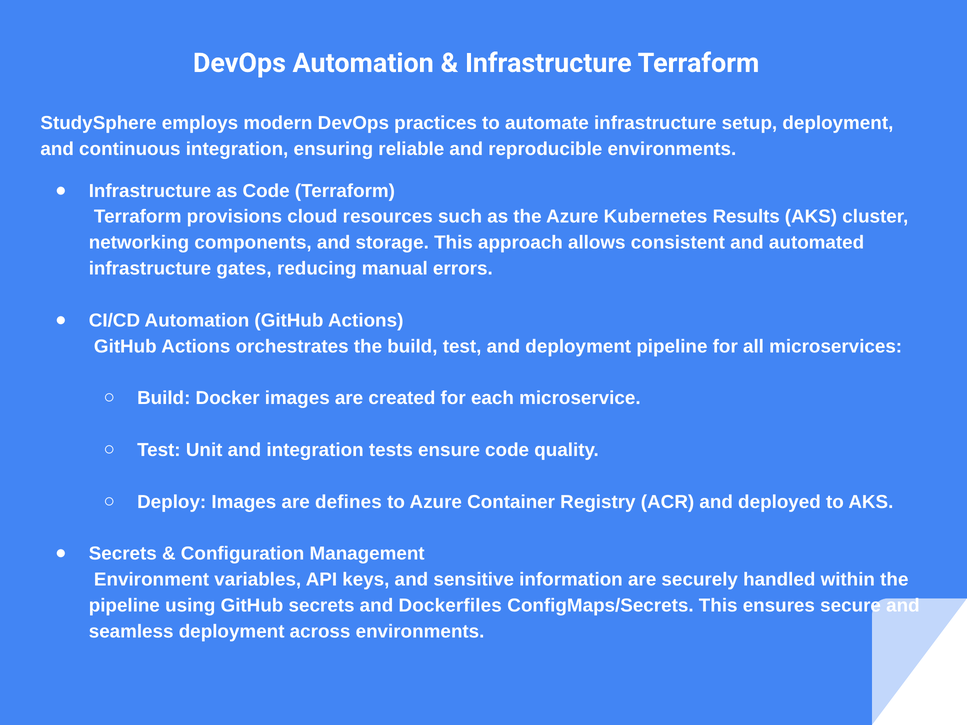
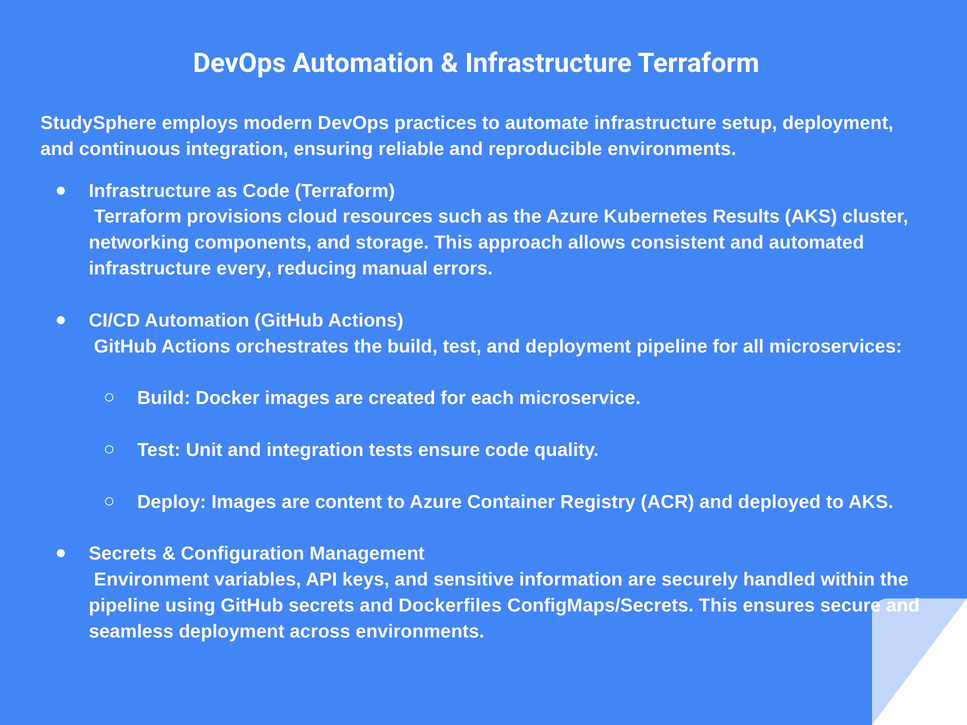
gates: gates -> every
defines: defines -> content
